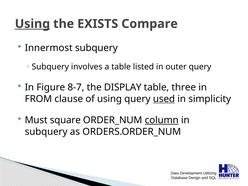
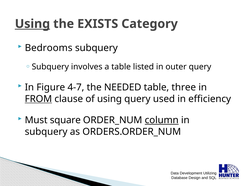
Compare: Compare -> Category
Innermost: Innermost -> Bedrooms
8-7: 8-7 -> 4-7
DISPLAY: DISPLAY -> NEEDED
FROM underline: none -> present
used underline: present -> none
simplicity: simplicity -> efficiency
